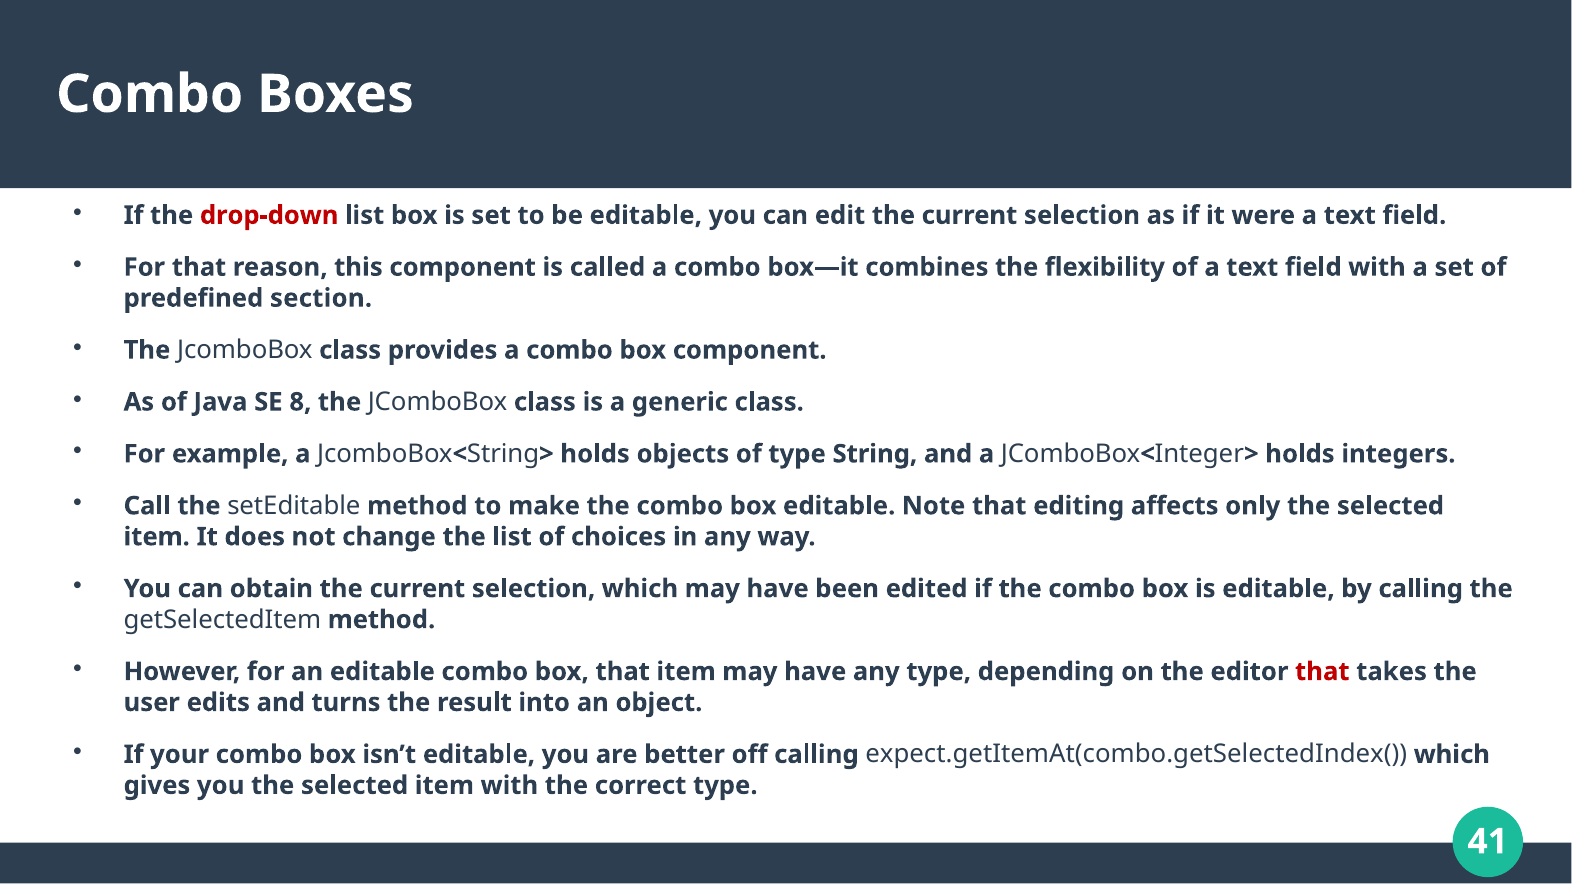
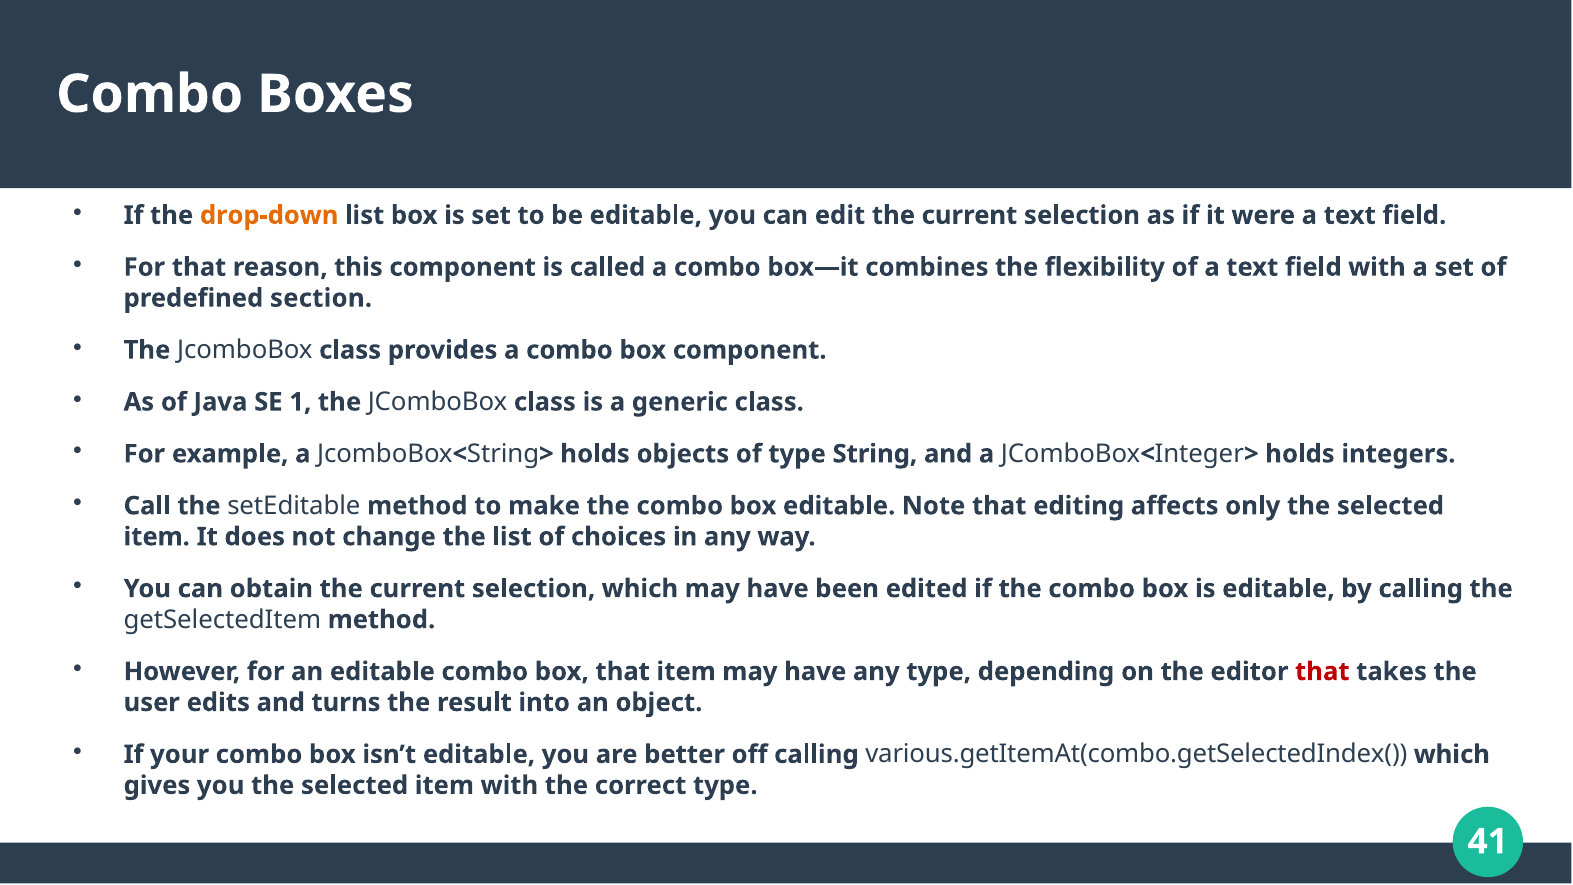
drop-down colour: red -> orange
8: 8 -> 1
expect.getItemAt(combo.getSelectedIndex(: expect.getItemAt(combo.getSelectedIndex( -> various.getItemAt(combo.getSelectedIndex(
